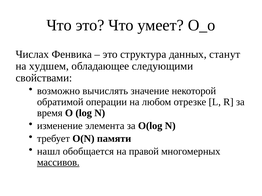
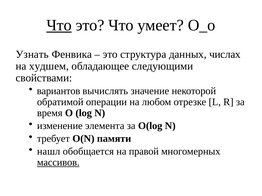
Что at (59, 25) underline: none -> present
Числах: Числах -> Узнать
станут: станут -> числах
возможно: возможно -> вариантов
